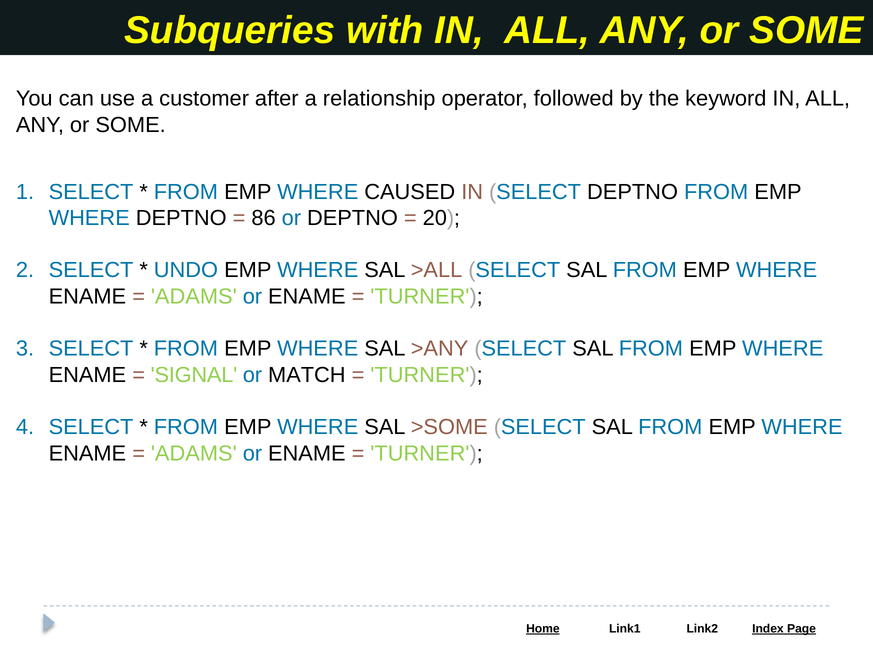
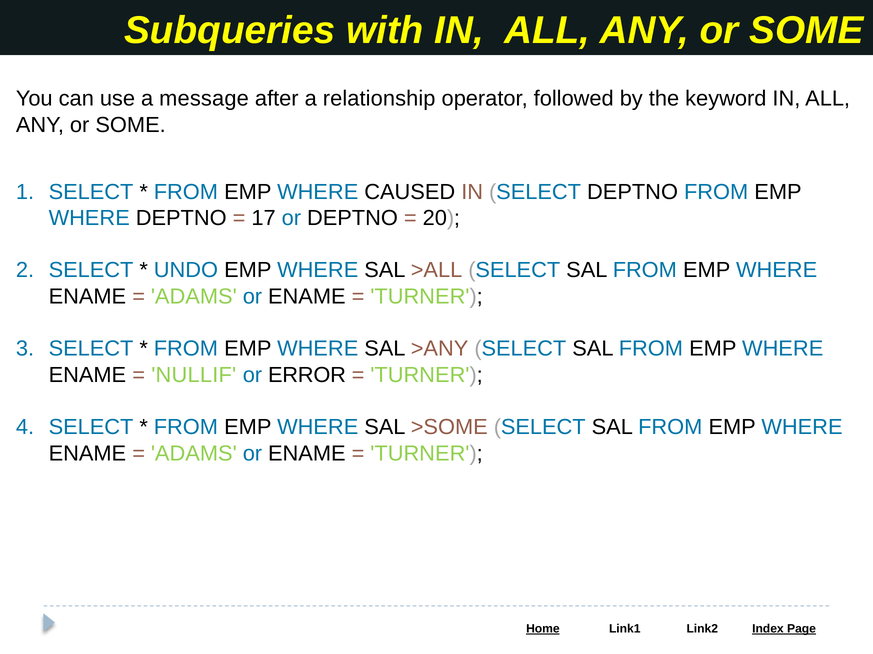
customer: customer -> message
86: 86 -> 17
SIGNAL: SIGNAL -> NULLIF
MATCH: MATCH -> ERROR
